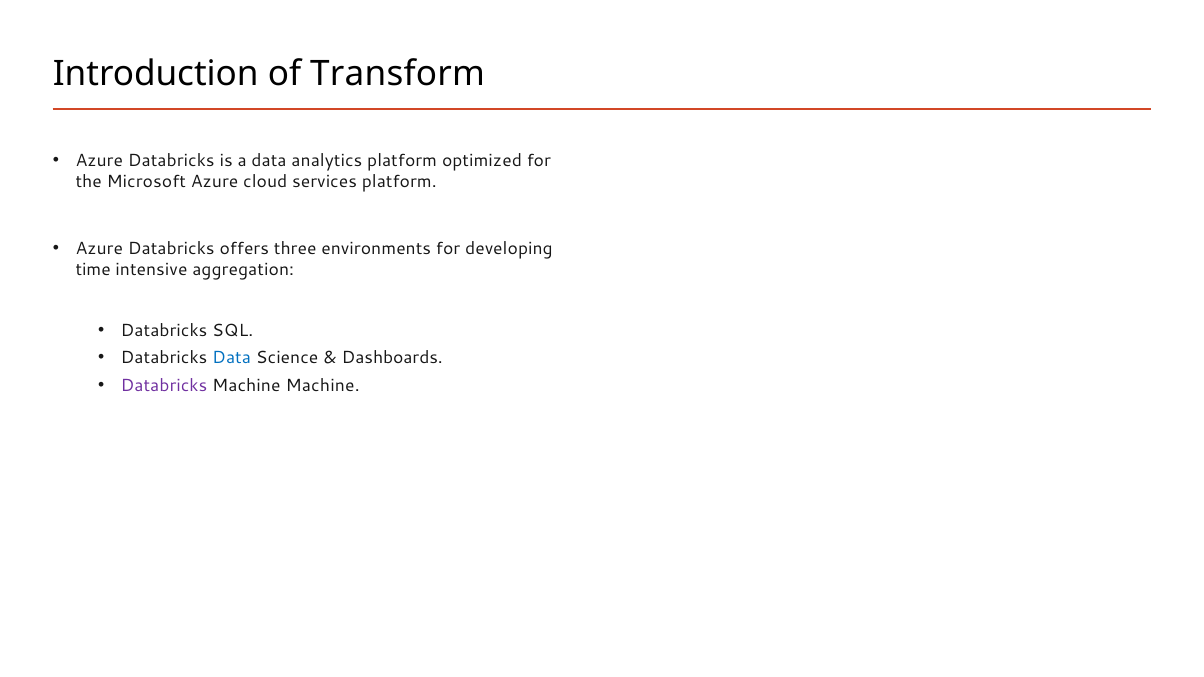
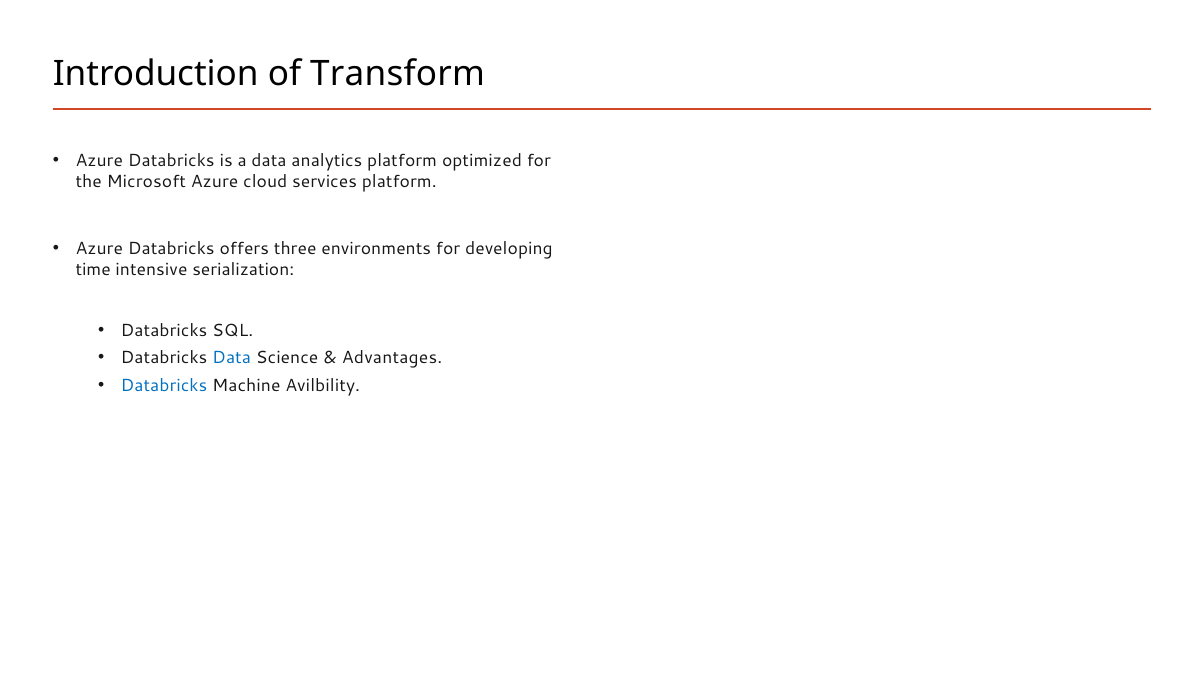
aggregation: aggregation -> serialization
Dashboards: Dashboards -> Advantages
Databricks at (164, 386) colour: purple -> blue
Machine Machine: Machine -> Avilbility
